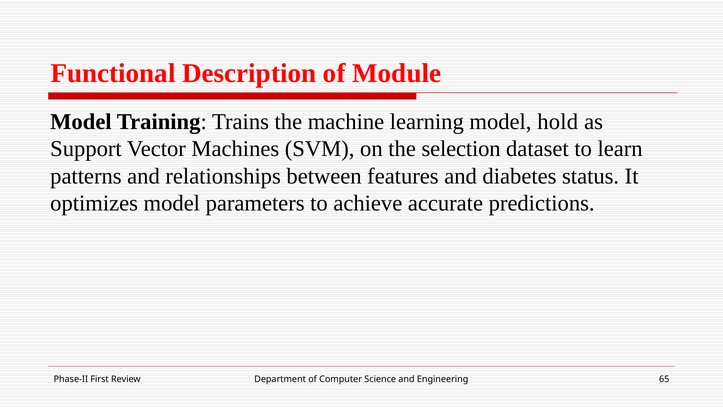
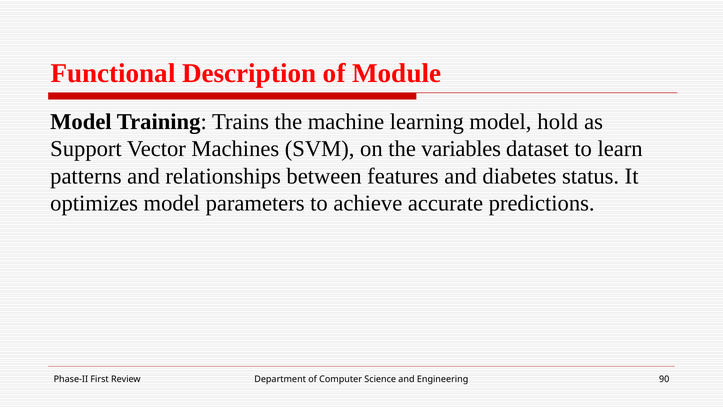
selection: selection -> variables
65: 65 -> 90
